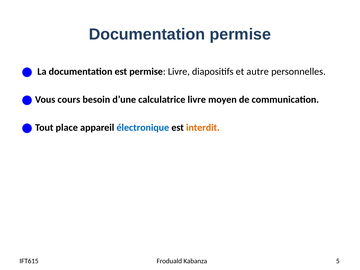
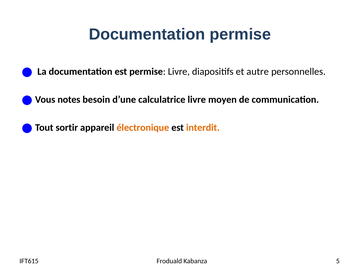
cours: cours -> notes
place: place -> sortir
électronique colour: blue -> orange
